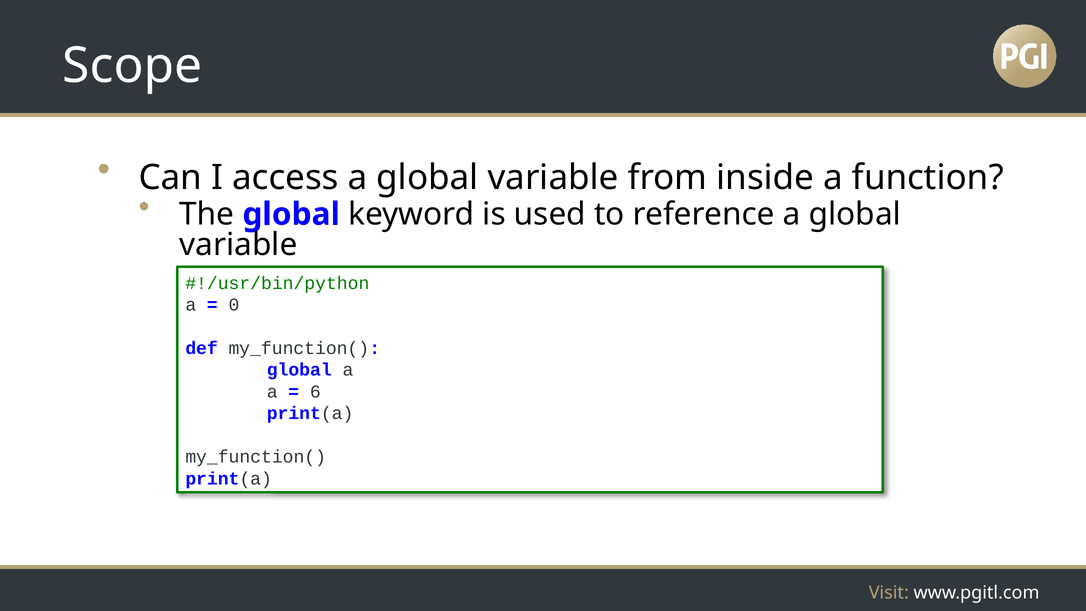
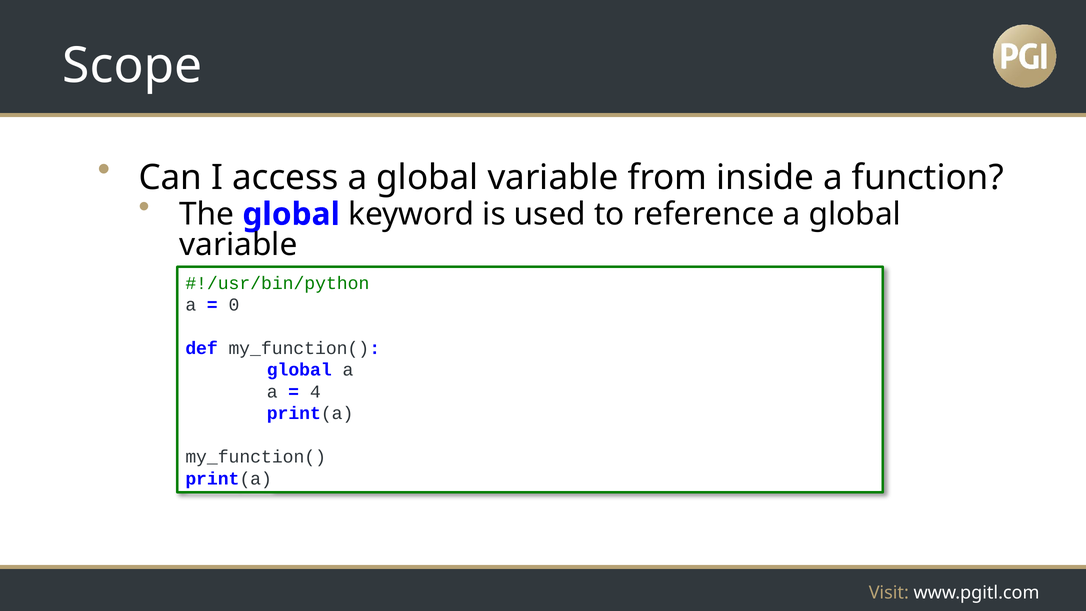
6: 6 -> 4
